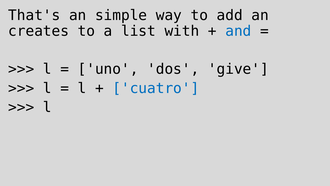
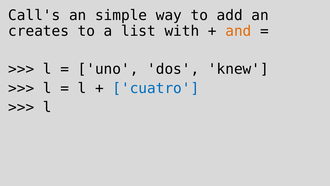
That's: That's -> Call's
and colour: blue -> orange
give: give -> knew
